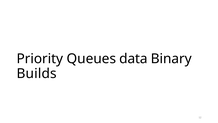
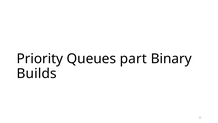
data: data -> part
